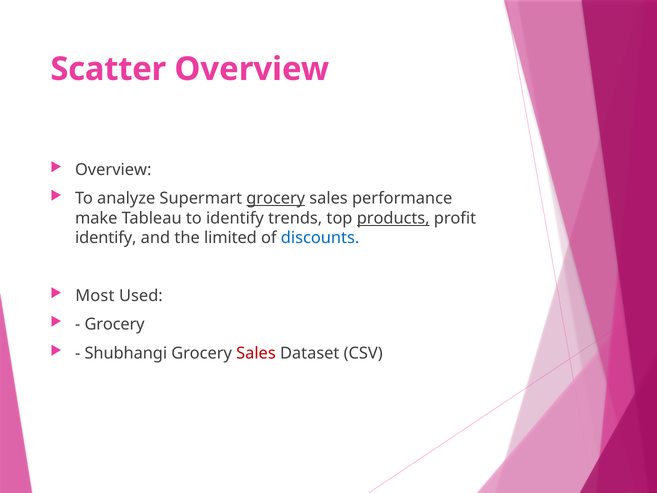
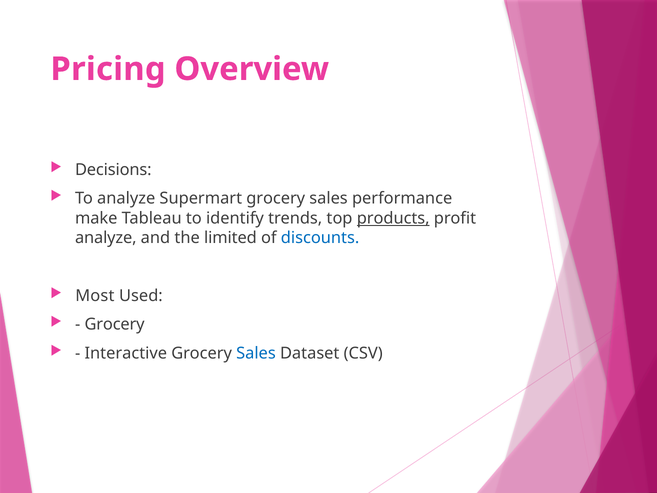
Scatter: Scatter -> Pricing
Overview at (113, 170): Overview -> Decisions
grocery at (276, 198) underline: present -> none
identify at (106, 238): identify -> analyze
Shubhangi: Shubhangi -> Interactive
Sales at (256, 353) colour: red -> blue
